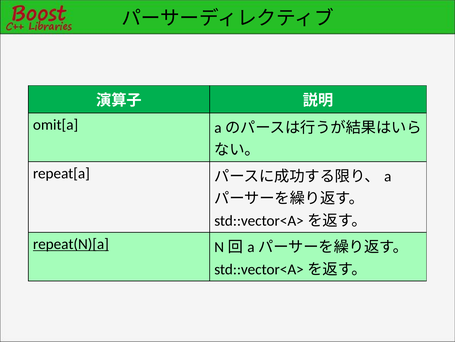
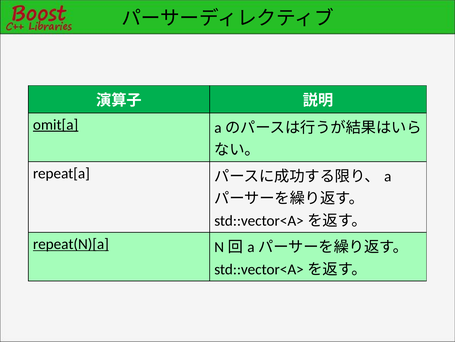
omit[a underline: none -> present
